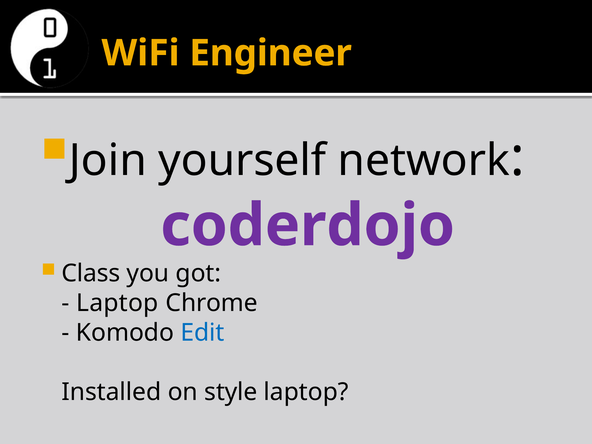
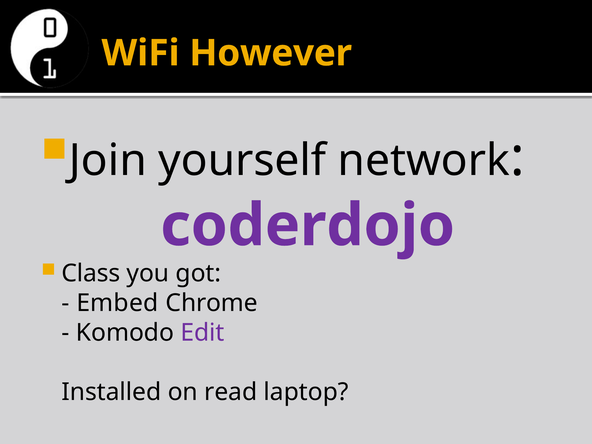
Engineer: Engineer -> However
Laptop at (117, 303): Laptop -> Embed
Edit colour: blue -> purple
style: style -> read
